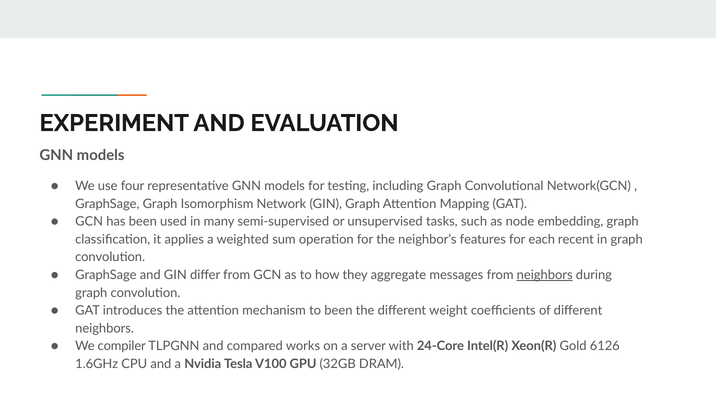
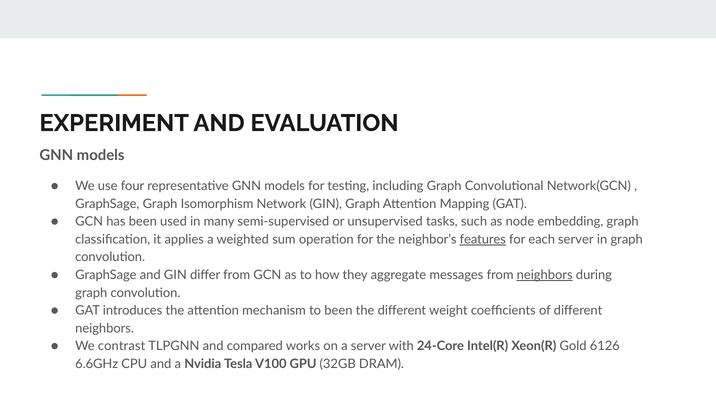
features underline: none -> present
each recent: recent -> server
compiler: compiler -> contrast
1.6GHz: 1.6GHz -> 6.6GHz
